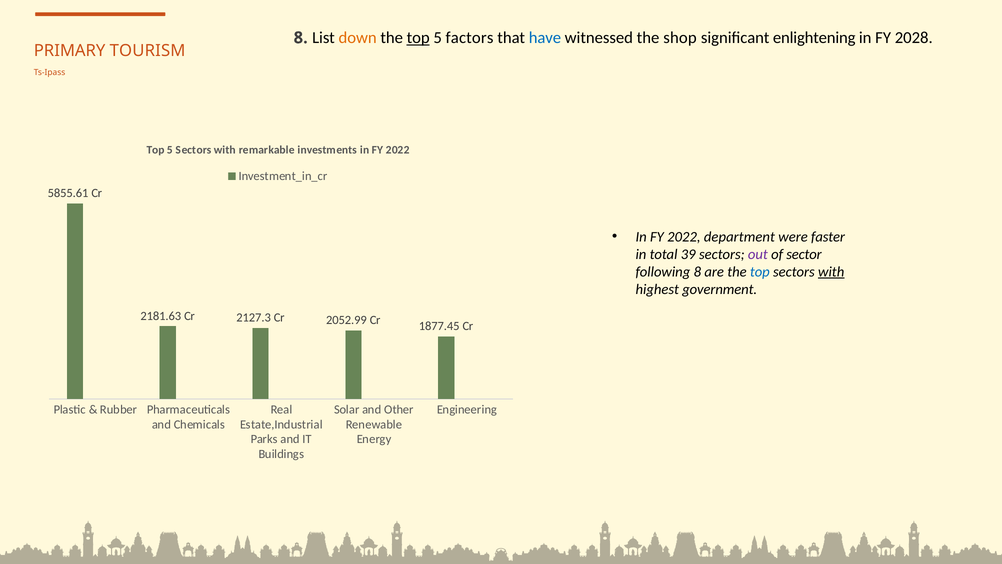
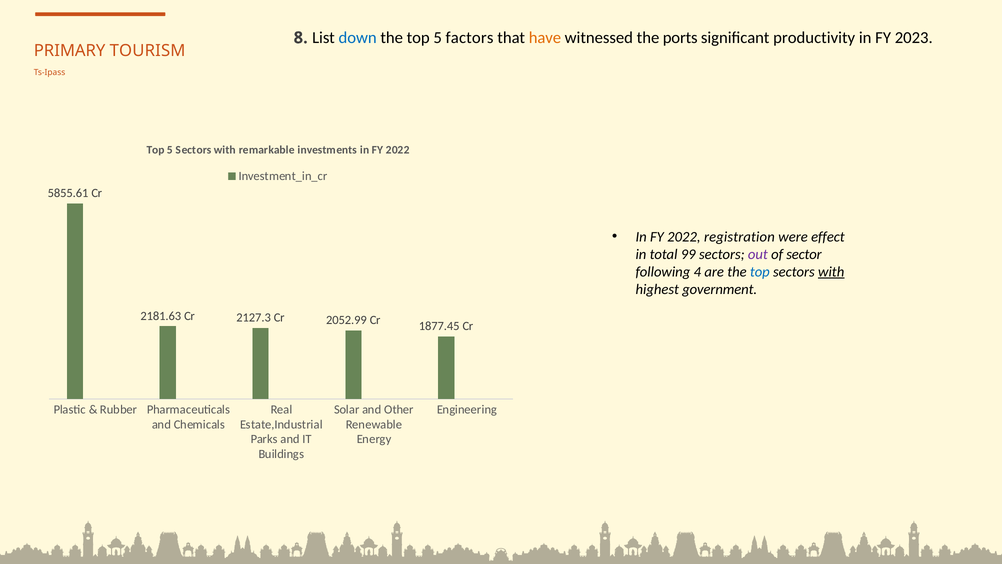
down colour: orange -> blue
top at (418, 38) underline: present -> none
have colour: blue -> orange
shop: shop -> ports
enlightening: enlightening -> productivity
2028: 2028 -> 2023
department: department -> registration
faster: faster -> effect
39: 39 -> 99
following 8: 8 -> 4
